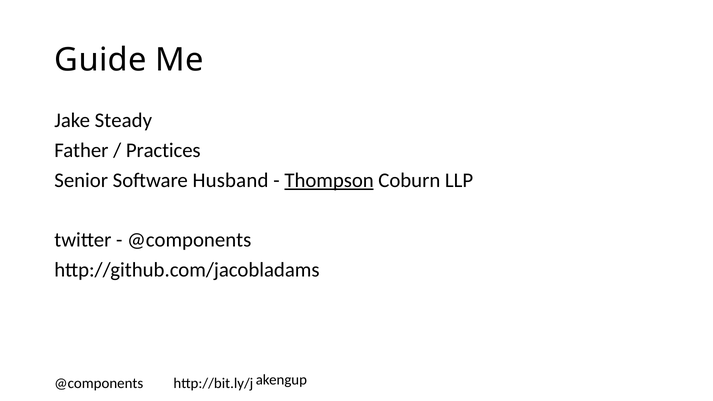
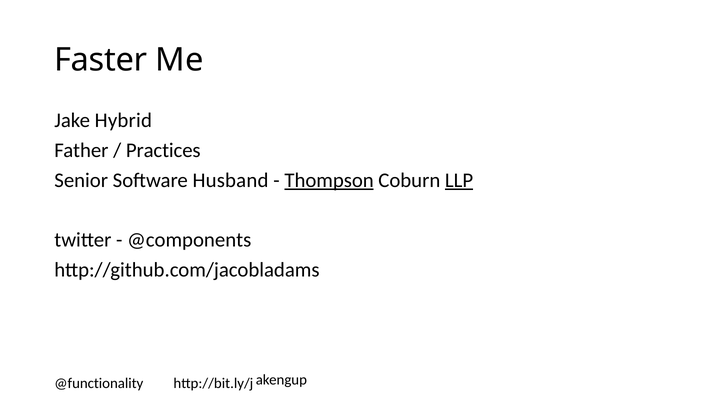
Guide: Guide -> Faster
Steady: Steady -> Hybrid
LLP underline: none -> present
@components at (99, 383): @components -> @functionality
